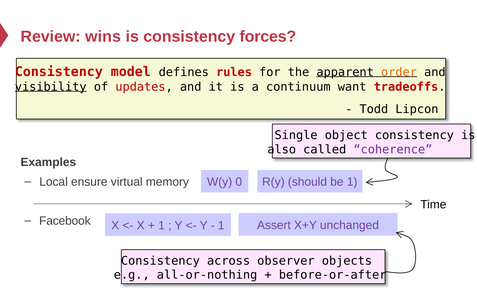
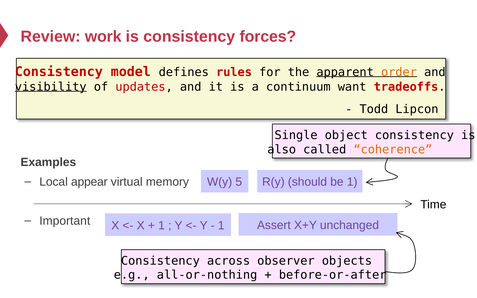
wins: wins -> work
coherence colour: purple -> orange
ensure: ensure -> appear
0: 0 -> 5
Facebook: Facebook -> Important
